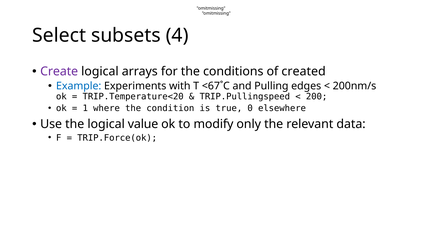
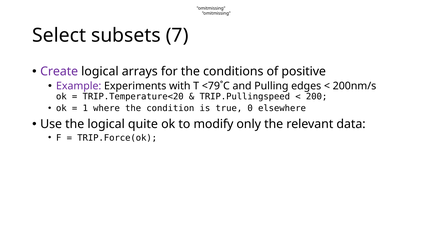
4: 4 -> 7
created: created -> positive
Example colour: blue -> purple
<67˚C: <67˚C -> <79˚C
value: value -> quite
